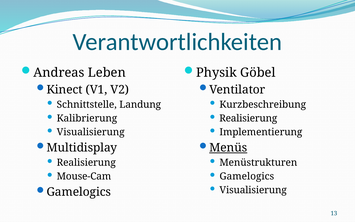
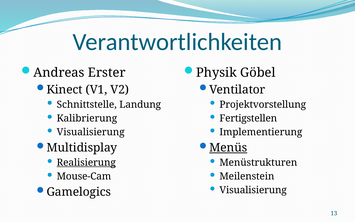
Leben: Leben -> Erster
Kurzbeschreibung: Kurzbeschreibung -> Projektvorstellung
Realisierung at (248, 118): Realisierung -> Fertigstellen
Realisierung at (86, 162) underline: none -> present
Gamelogics at (247, 176): Gamelogics -> Meilenstein
